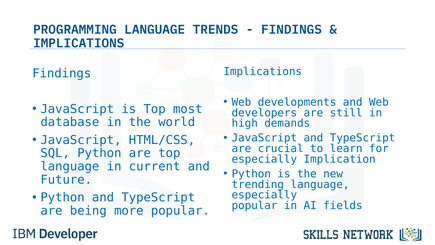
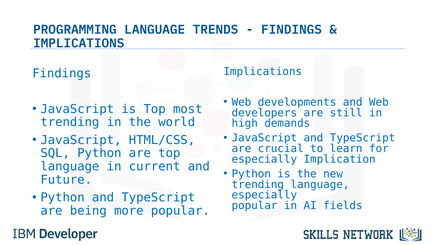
database at (70, 122): database -> trending
